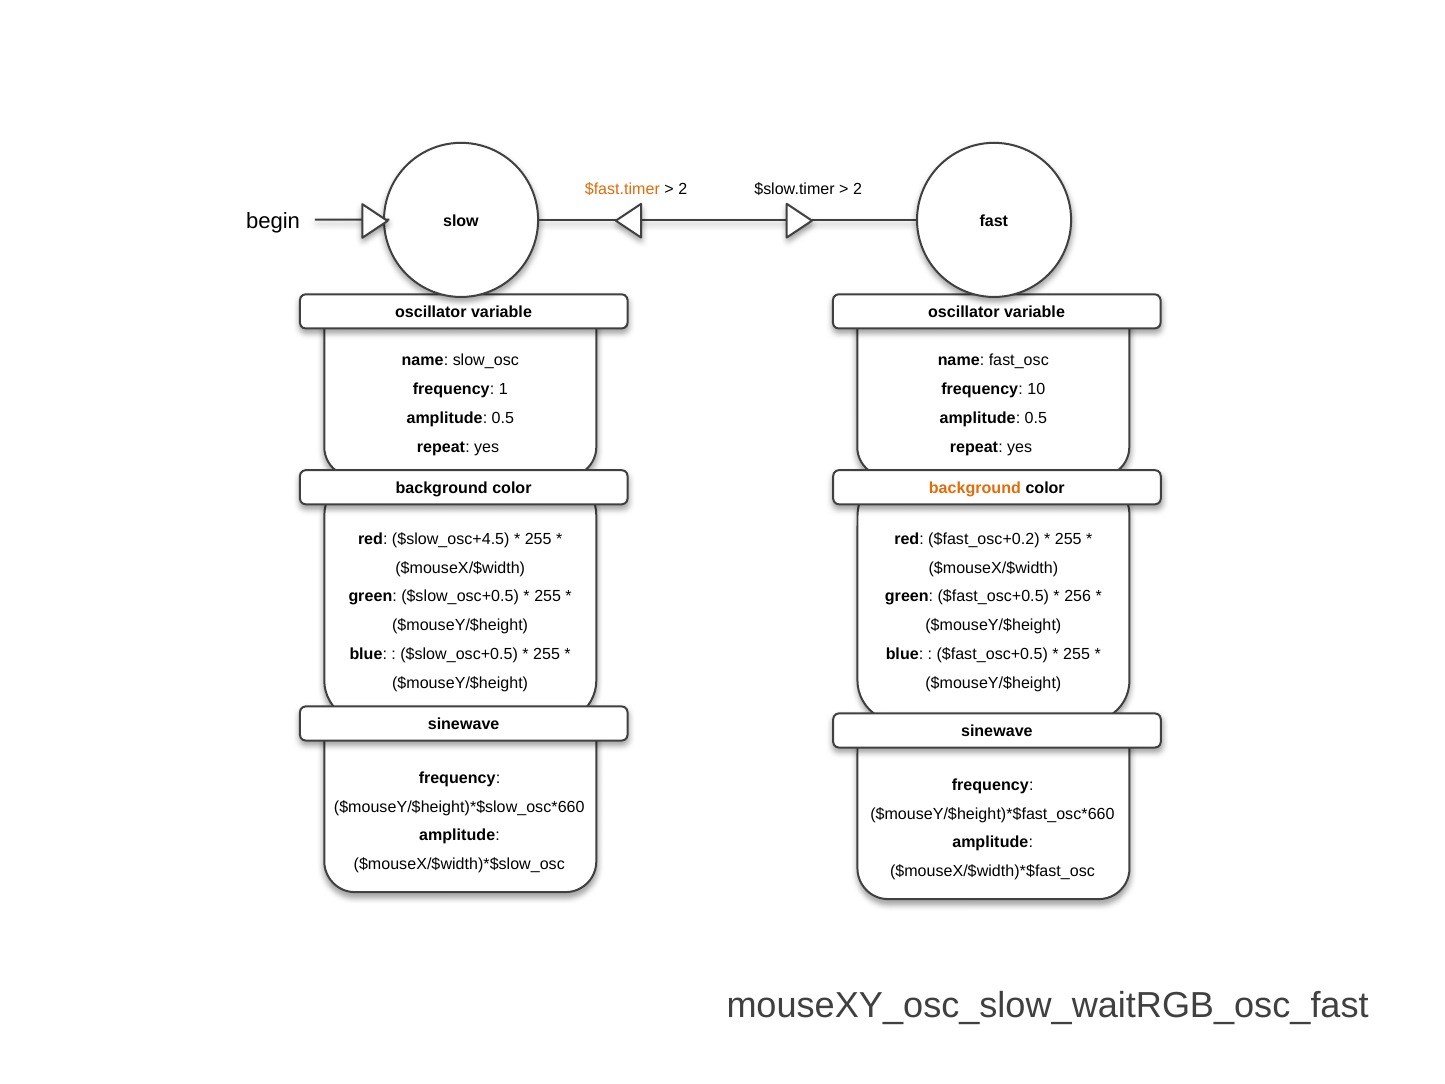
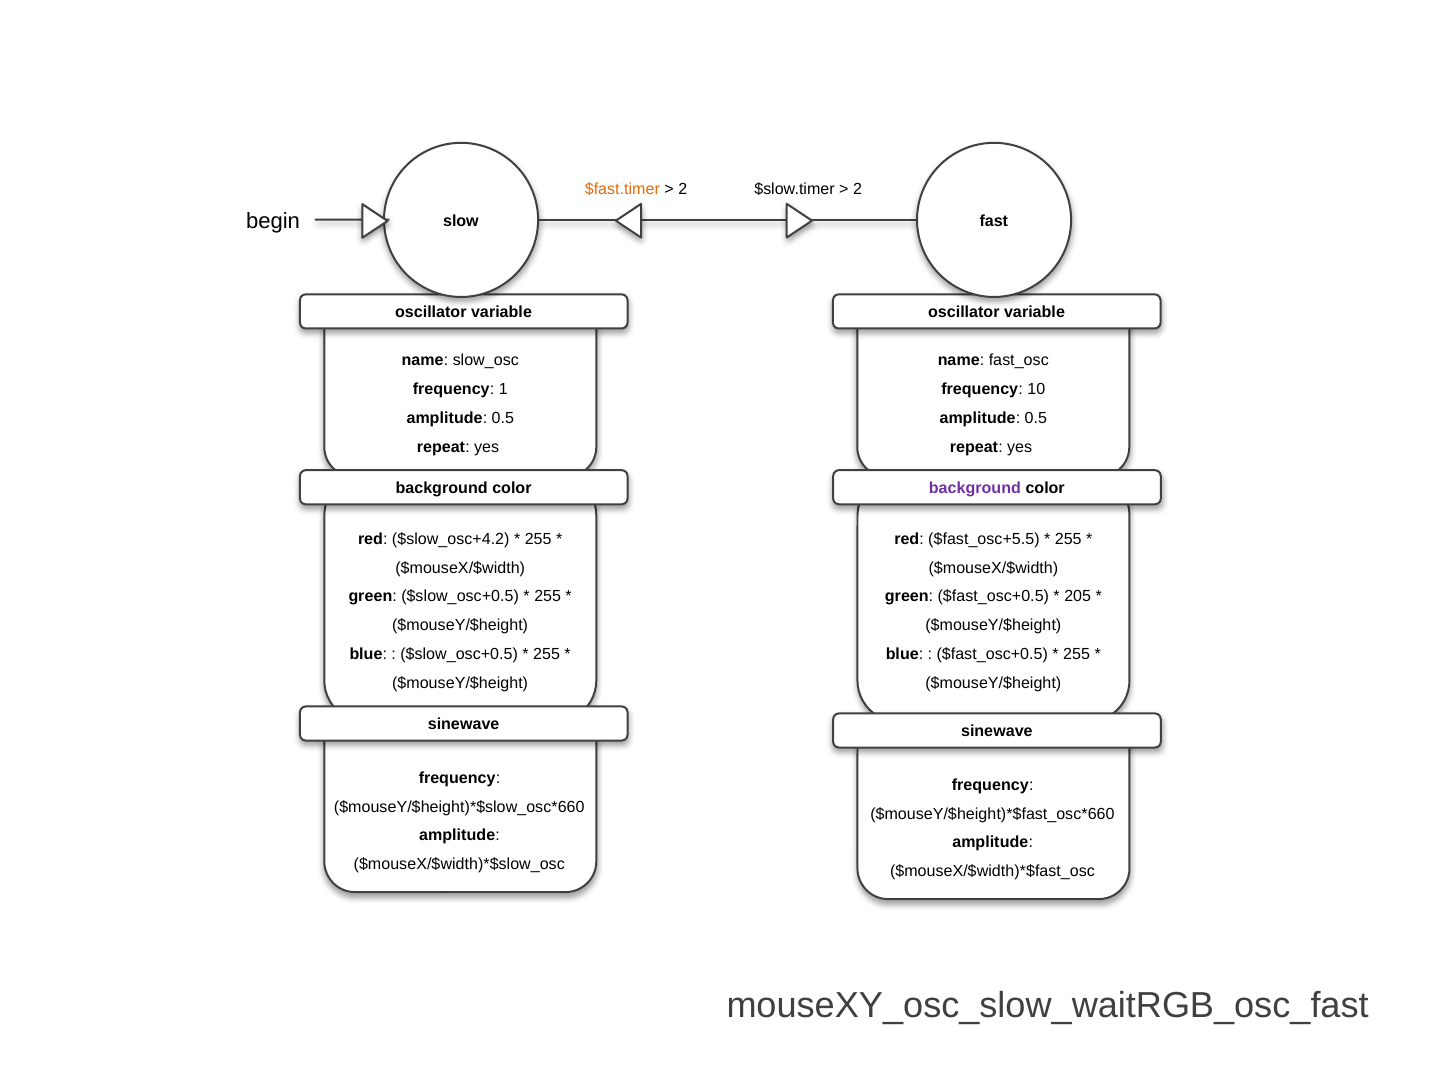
background at (975, 488) colour: orange -> purple
$slow_osc+4.5: $slow_osc+4.5 -> $slow_osc+4.2
$fast_osc+0.2: $fast_osc+0.2 -> $fast_osc+5.5
256: 256 -> 205
